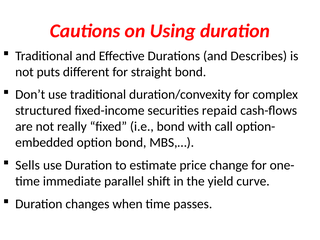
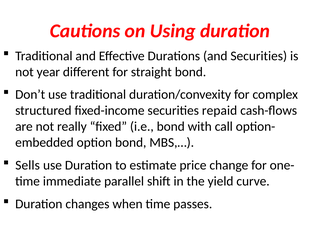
and Describes: Describes -> Securities
puts: puts -> year
